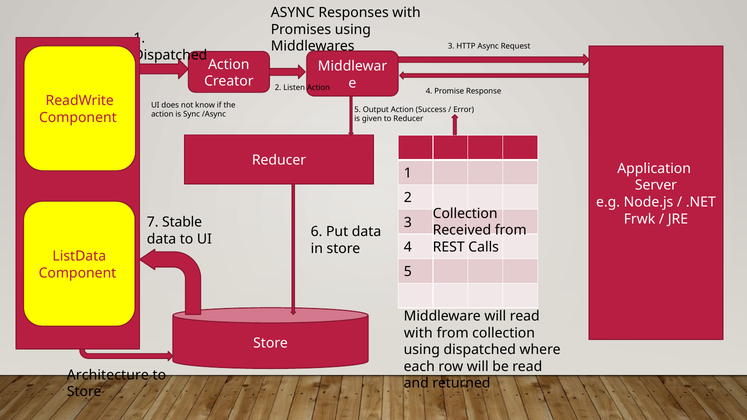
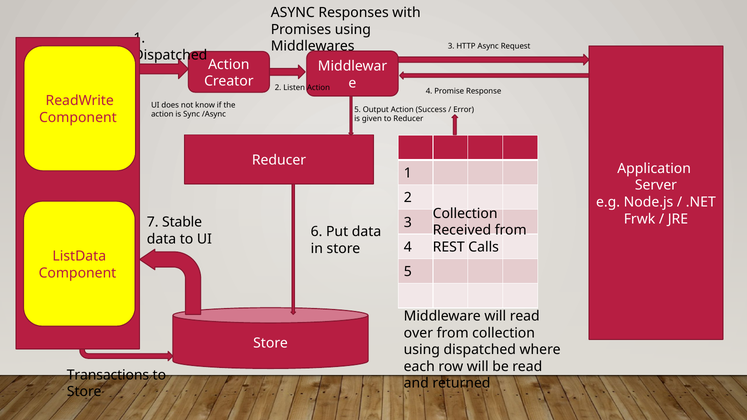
with at (418, 333): with -> over
Architecture: Architecture -> Transactions
